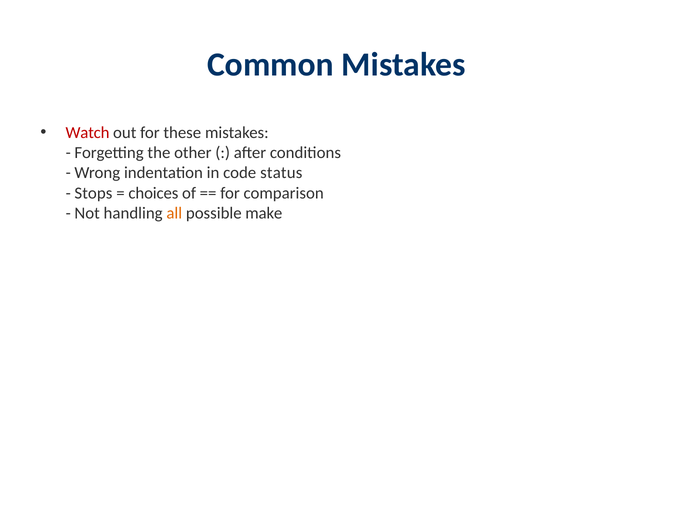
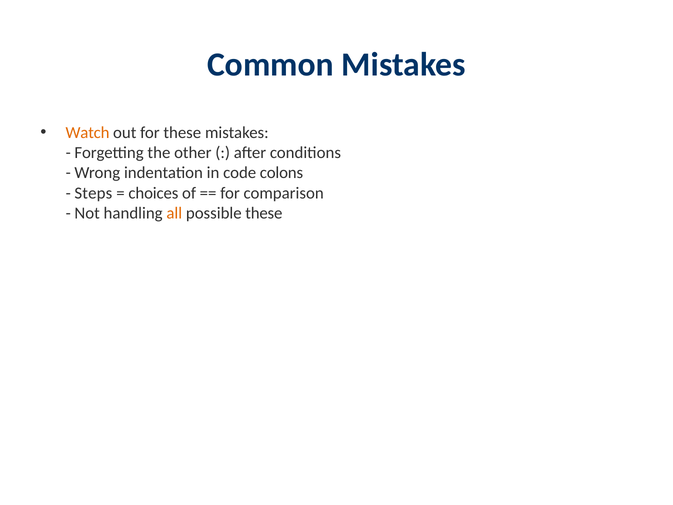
Watch colour: red -> orange
status: status -> colons
Stops: Stops -> Steps
possible make: make -> these
